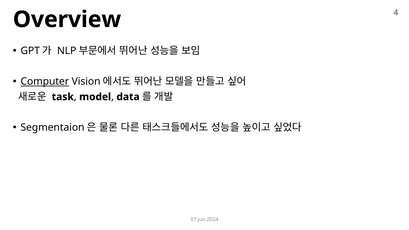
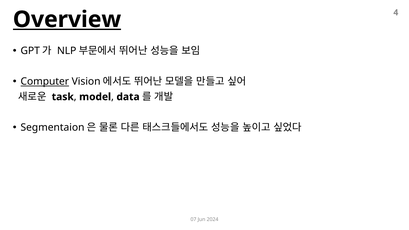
Overview underline: none -> present
